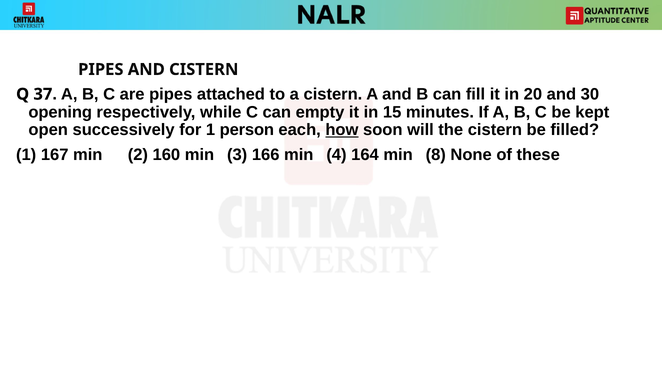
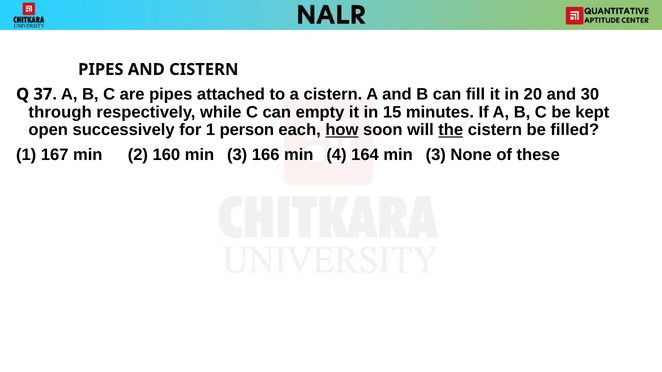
opening: opening -> through
the underline: none -> present
164 min 8: 8 -> 3
